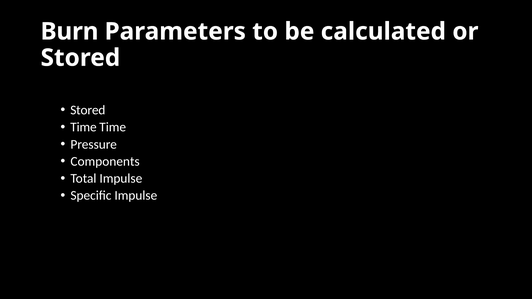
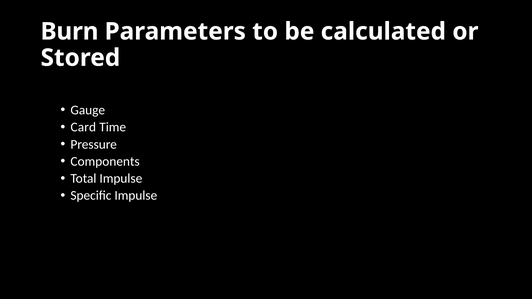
Stored at (88, 110): Stored -> Gauge
Time at (83, 127): Time -> Card
